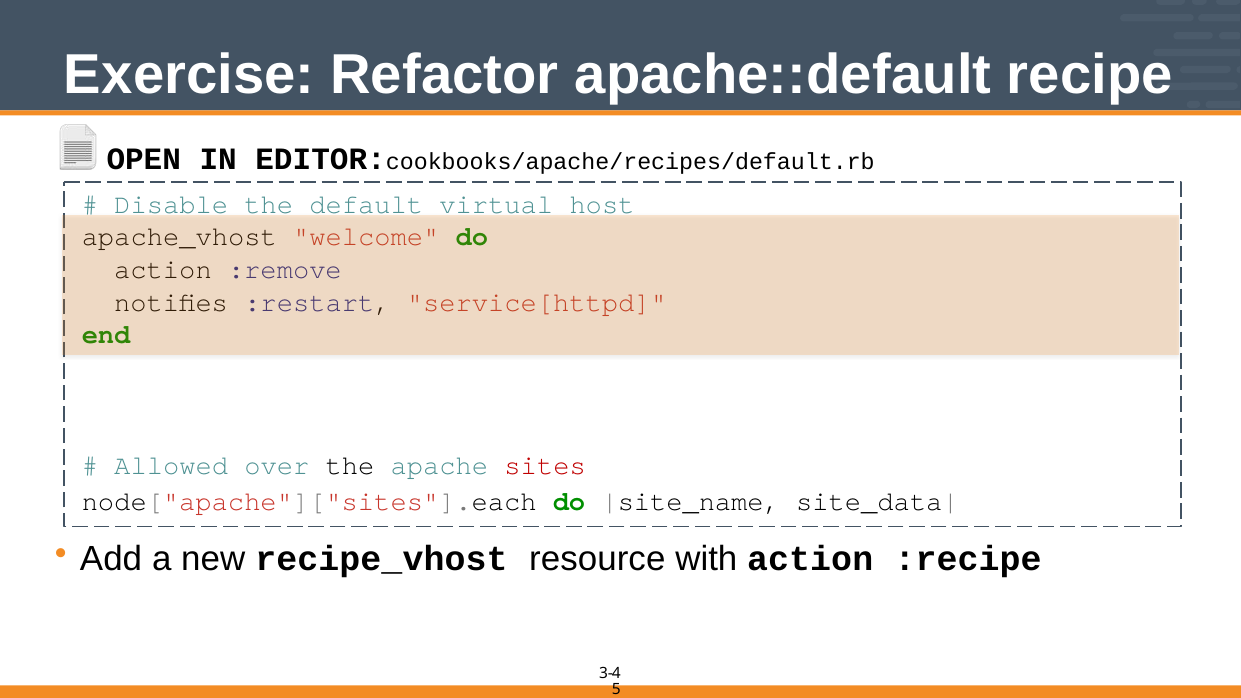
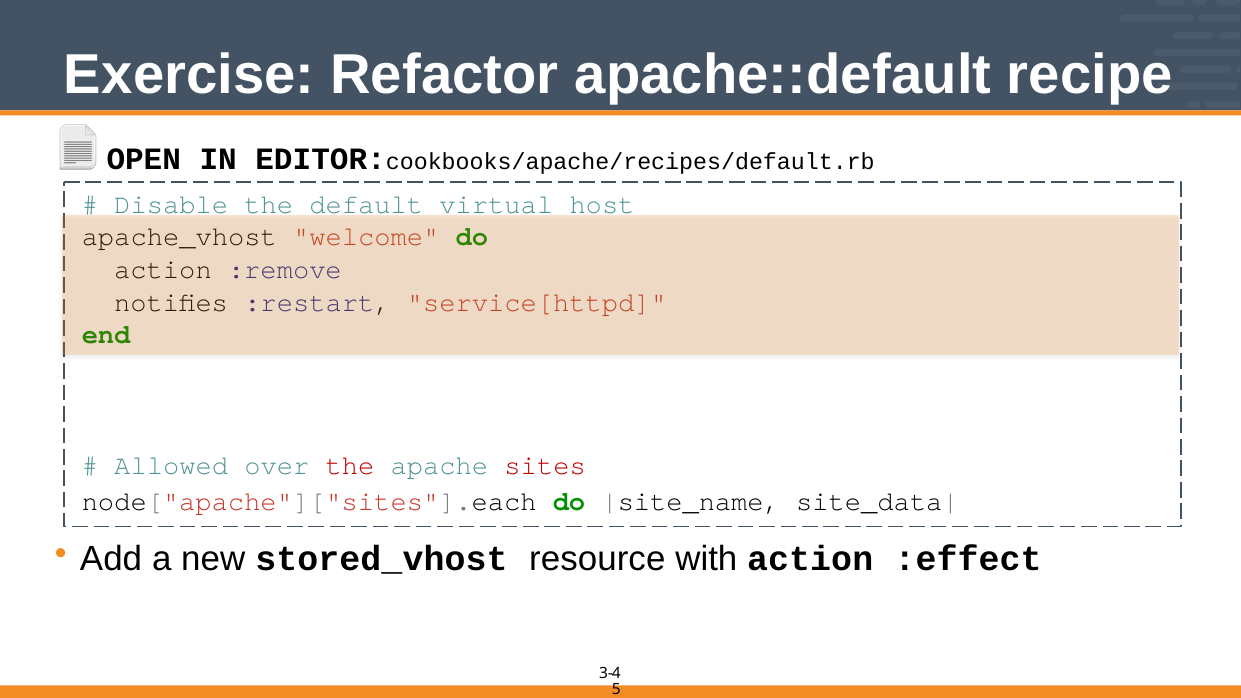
the at (350, 465) colour: black -> red
recipe_vhost: recipe_vhost -> stored_vhost
:recipe: :recipe -> :effect
